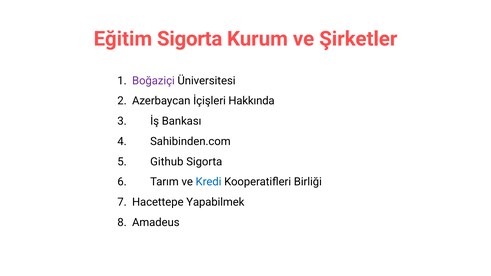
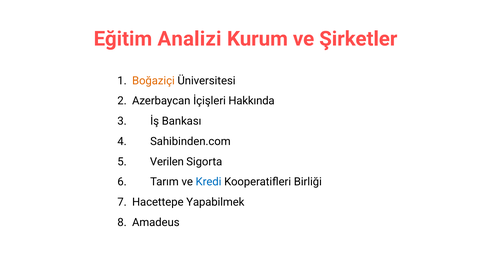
Eğitim Sigorta: Sigorta -> Analizi
Boğaziçi colour: purple -> orange
Github: Github -> Verilen
